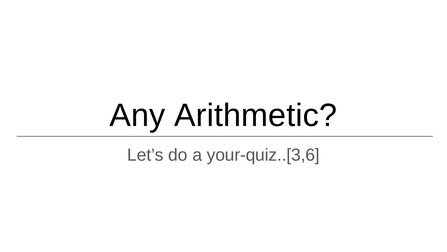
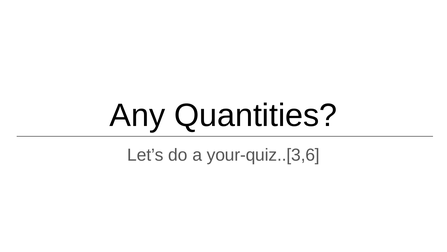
Arithmetic: Arithmetic -> Quantities
